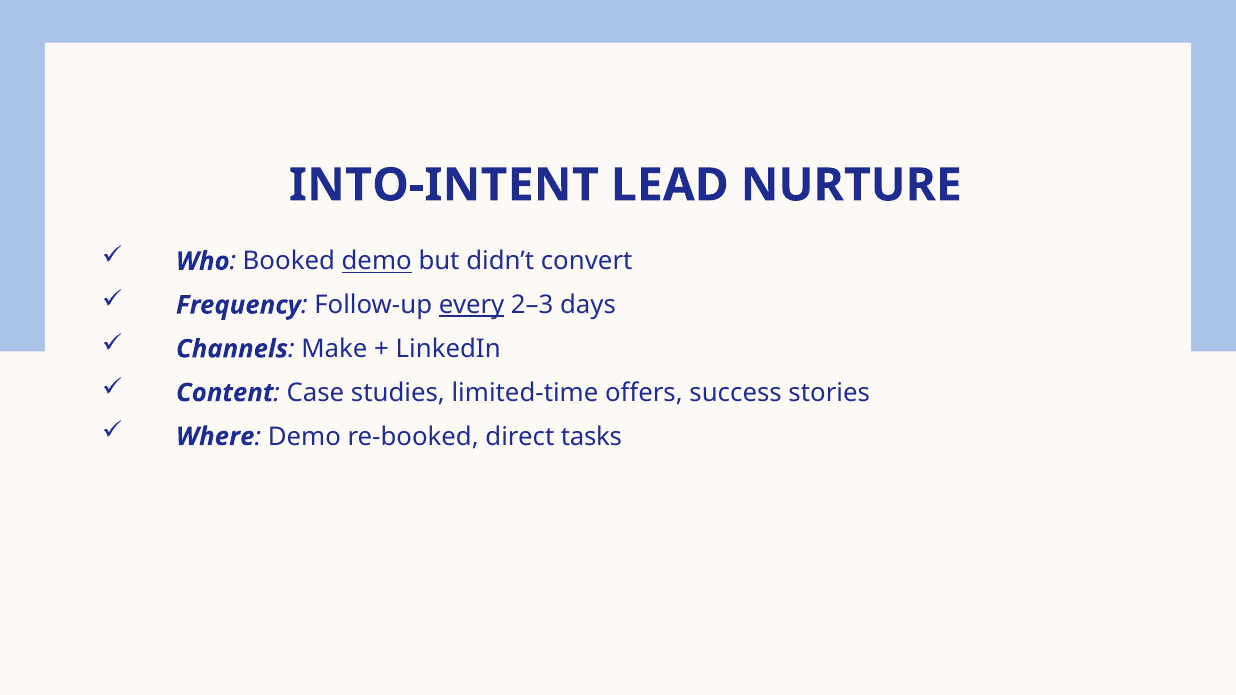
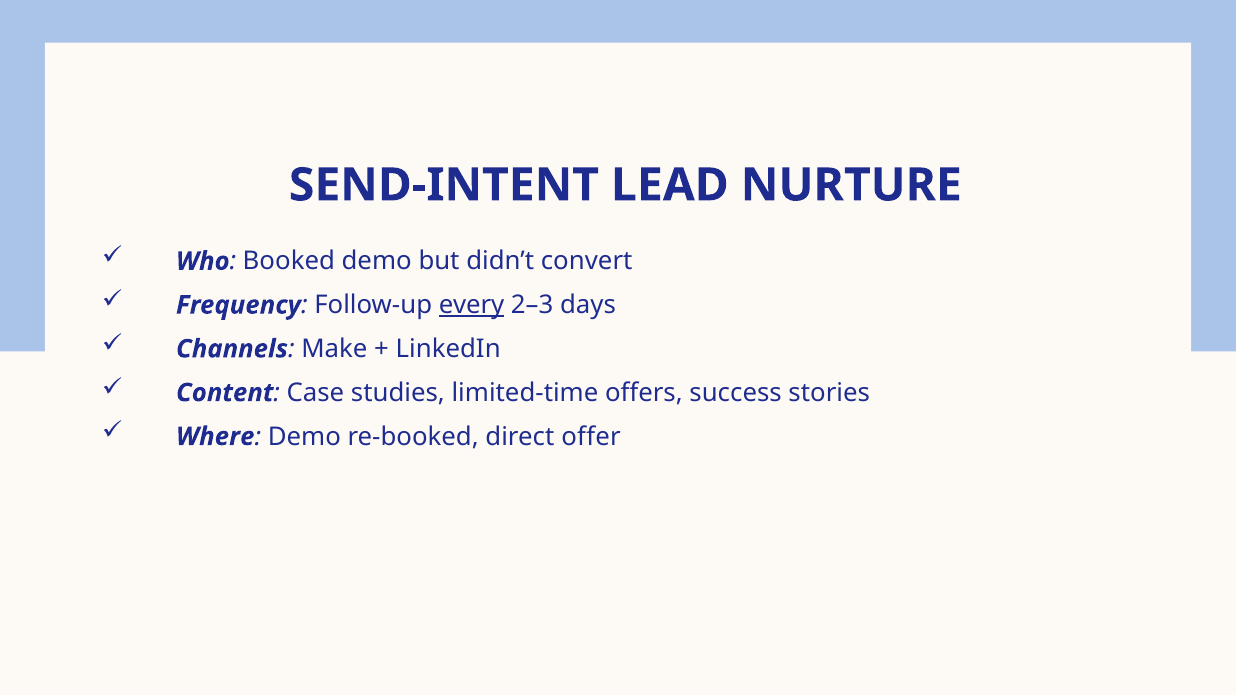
INTO-INTENT: INTO-INTENT -> SEND-INTENT
demo at (377, 261) underline: present -> none
tasks: tasks -> offer
